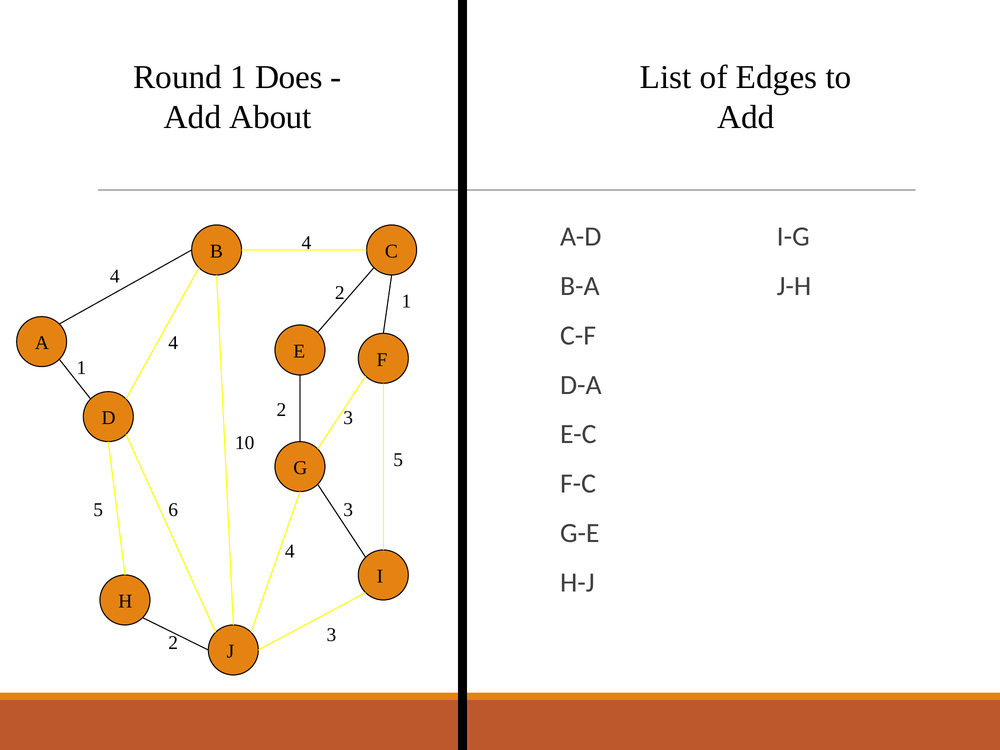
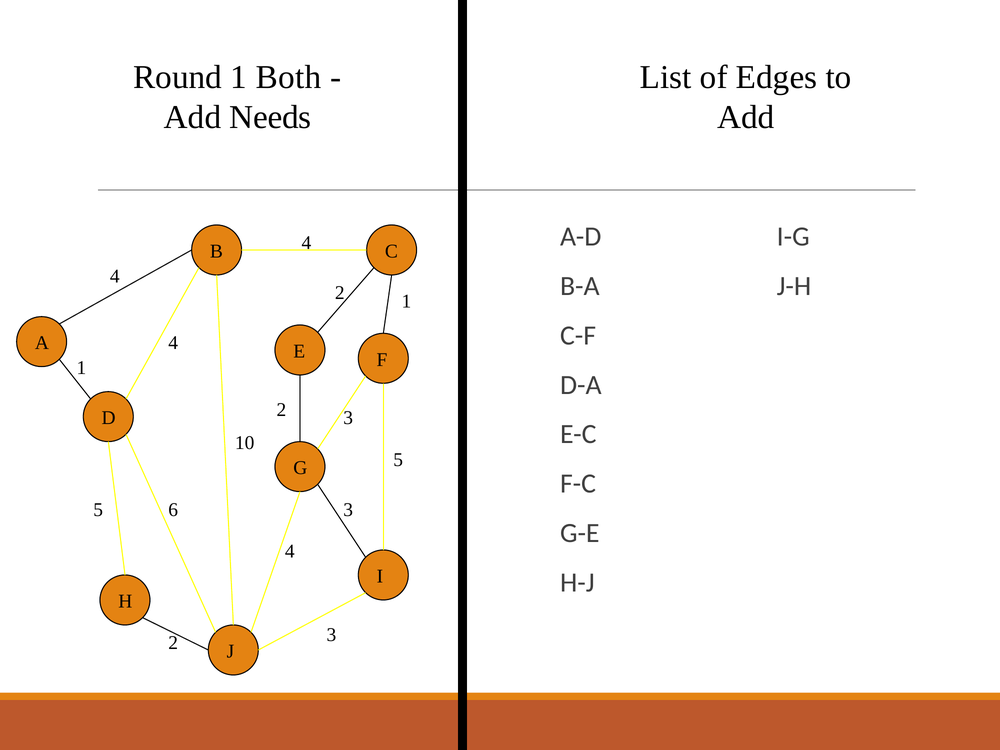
Does: Does -> Both
About: About -> Needs
